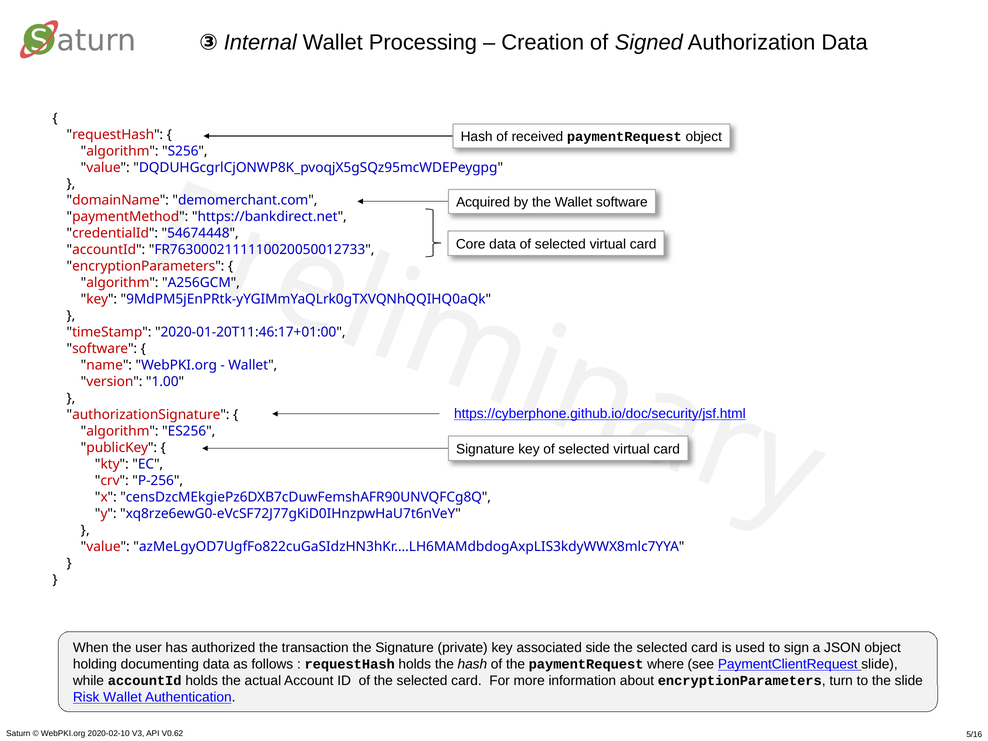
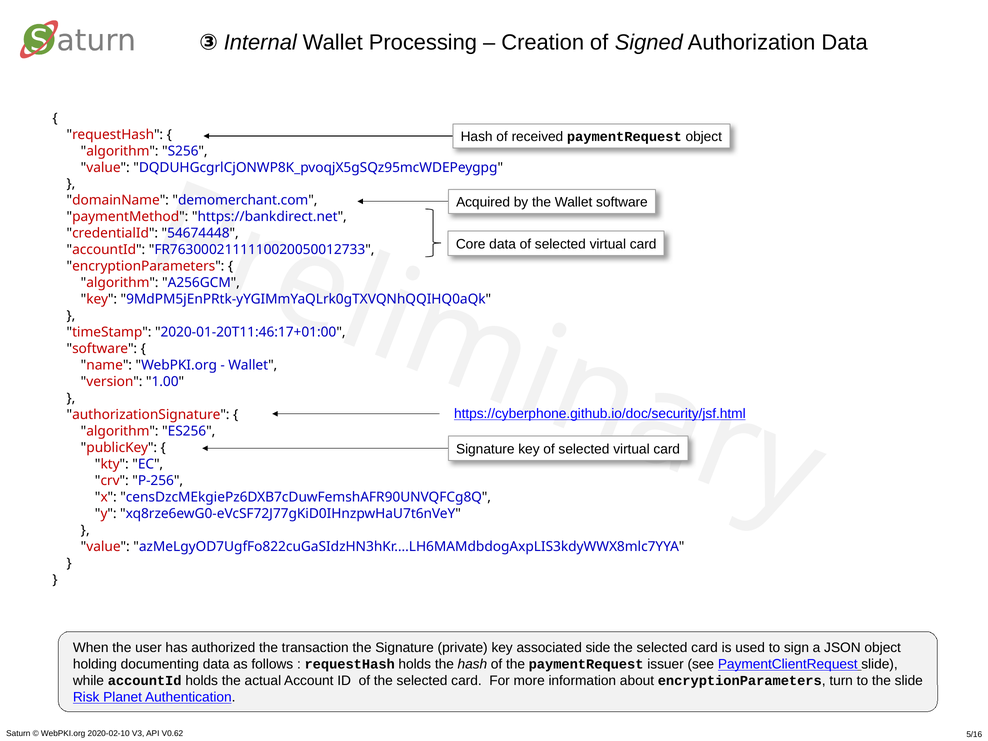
where: where -> issuer
Risk Wallet: Wallet -> Planet
